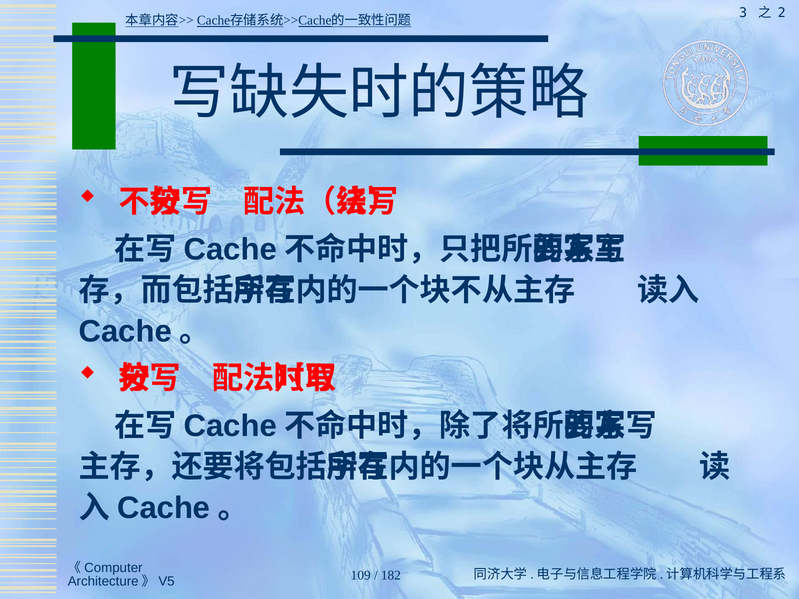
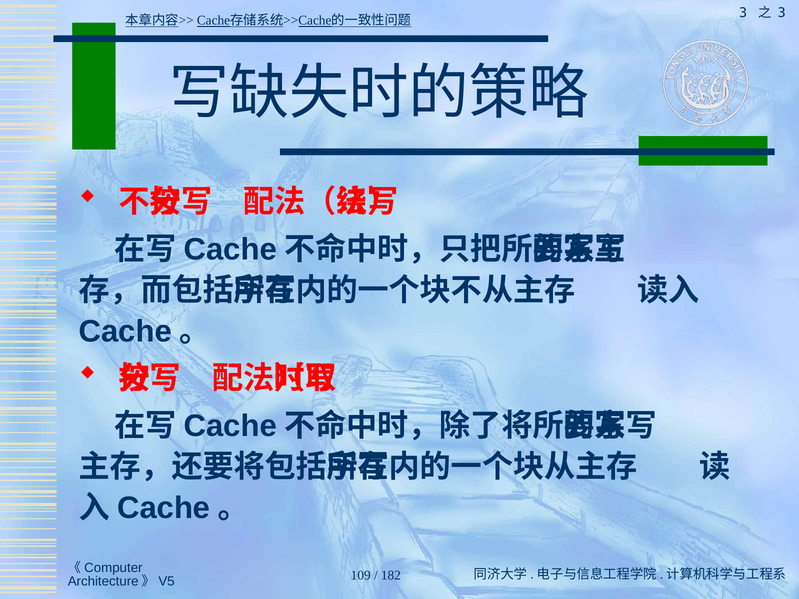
2 at (782, 13): 2 -> 3
